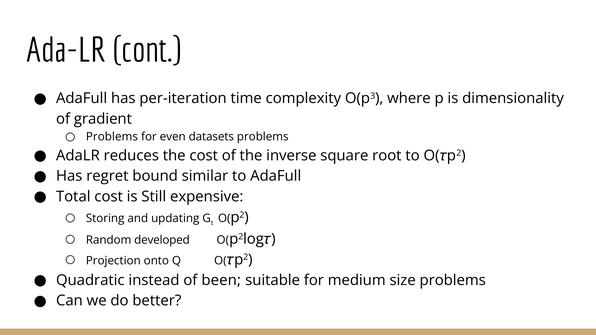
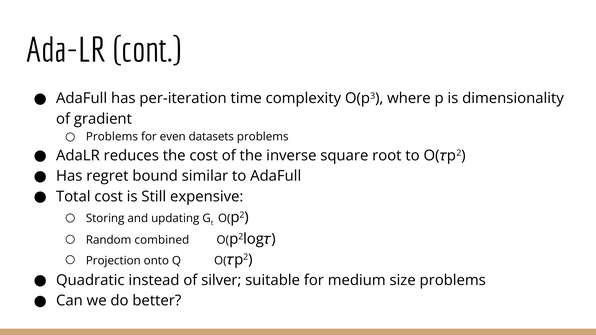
developed: developed -> combined
been: been -> silver
